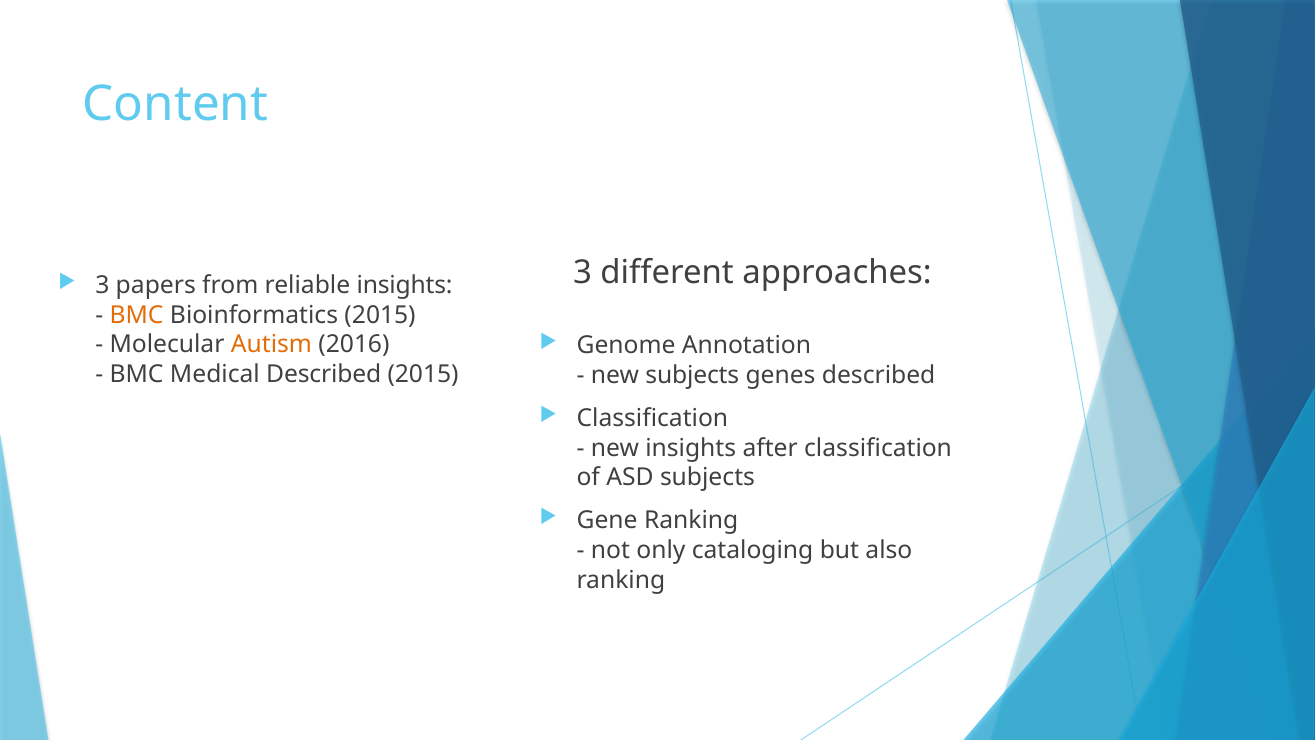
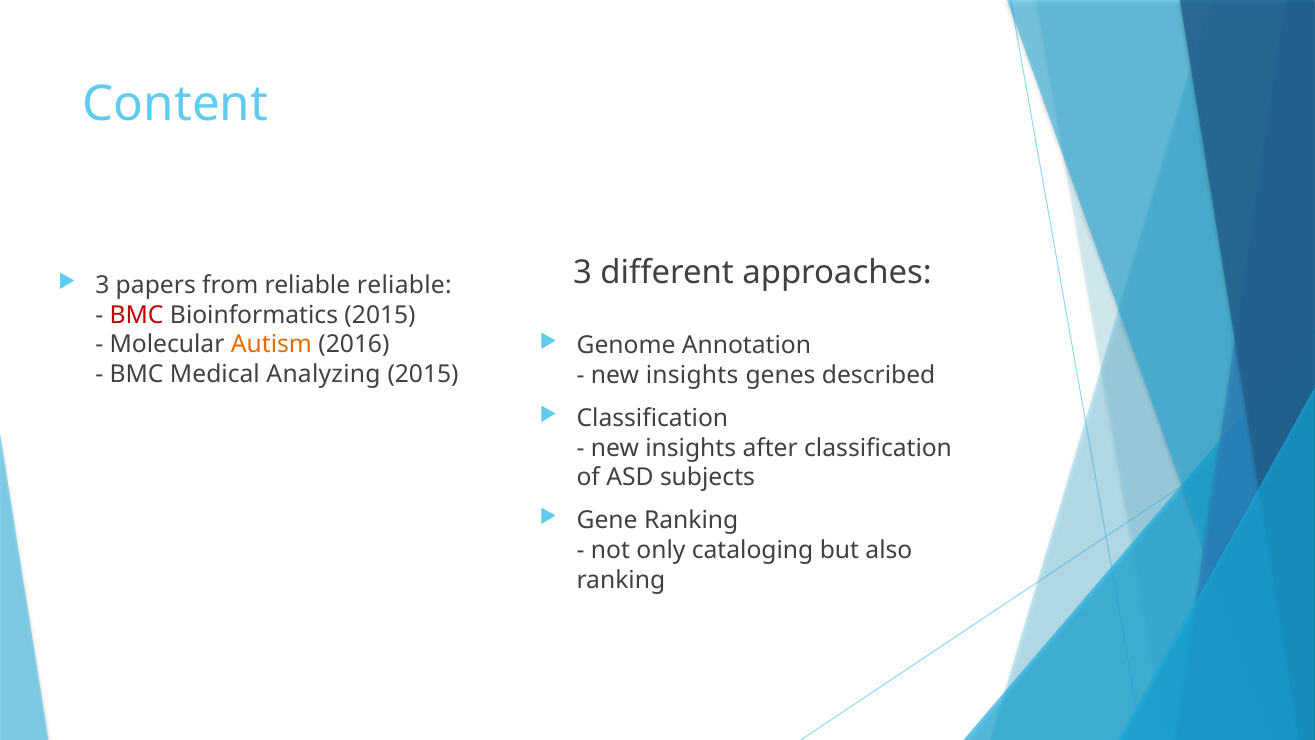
reliable insights: insights -> reliable
BMC at (137, 315) colour: orange -> red
Medical Described: Described -> Analyzing
subjects at (692, 375): subjects -> insights
